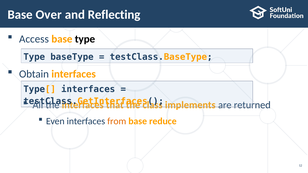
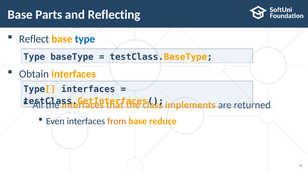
Over: Over -> Parts
Access: Access -> Reflect
type at (85, 39) colour: black -> blue
